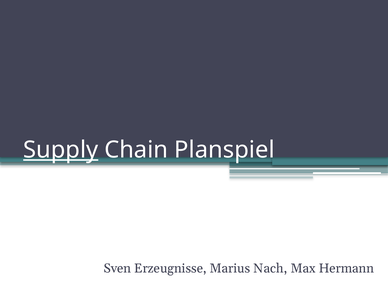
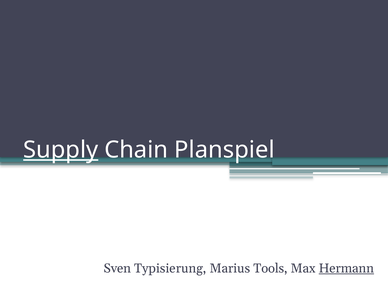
Erzeugnisse: Erzeugnisse -> Typisierung
Nach: Nach -> Tools
Hermann underline: none -> present
